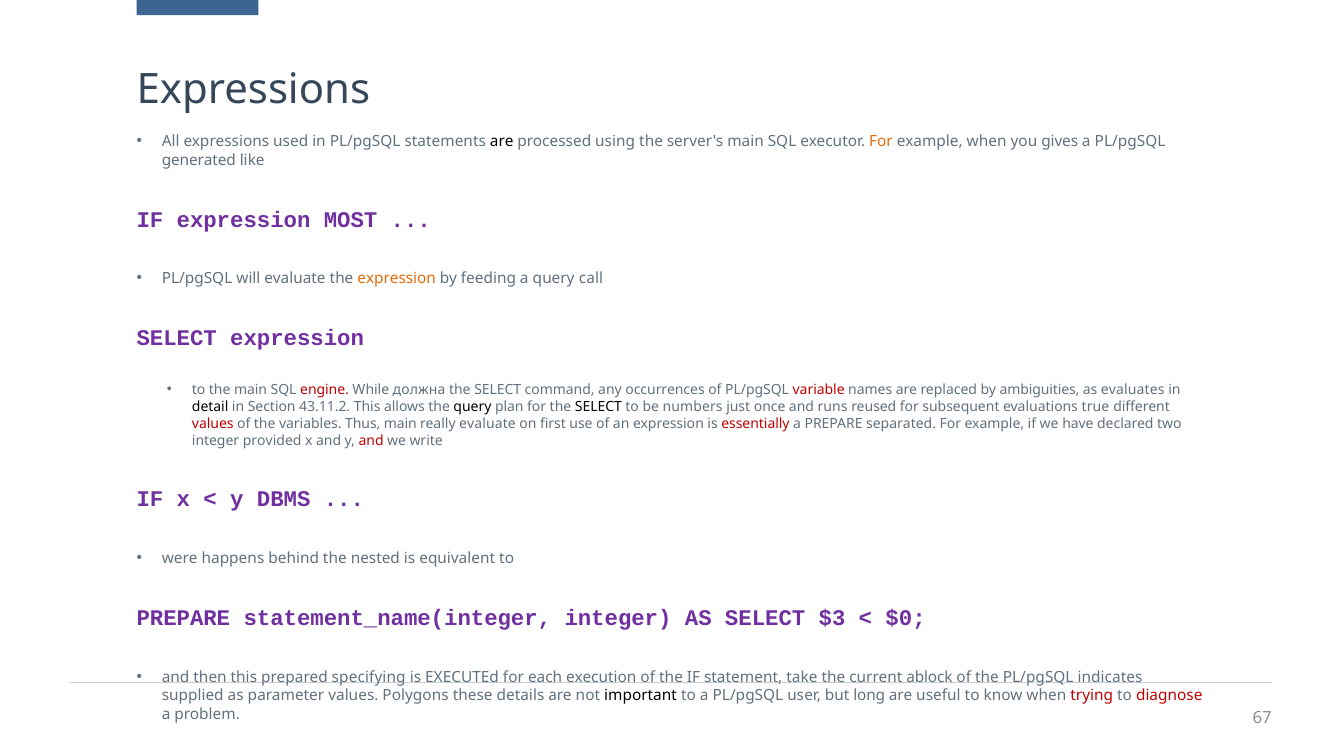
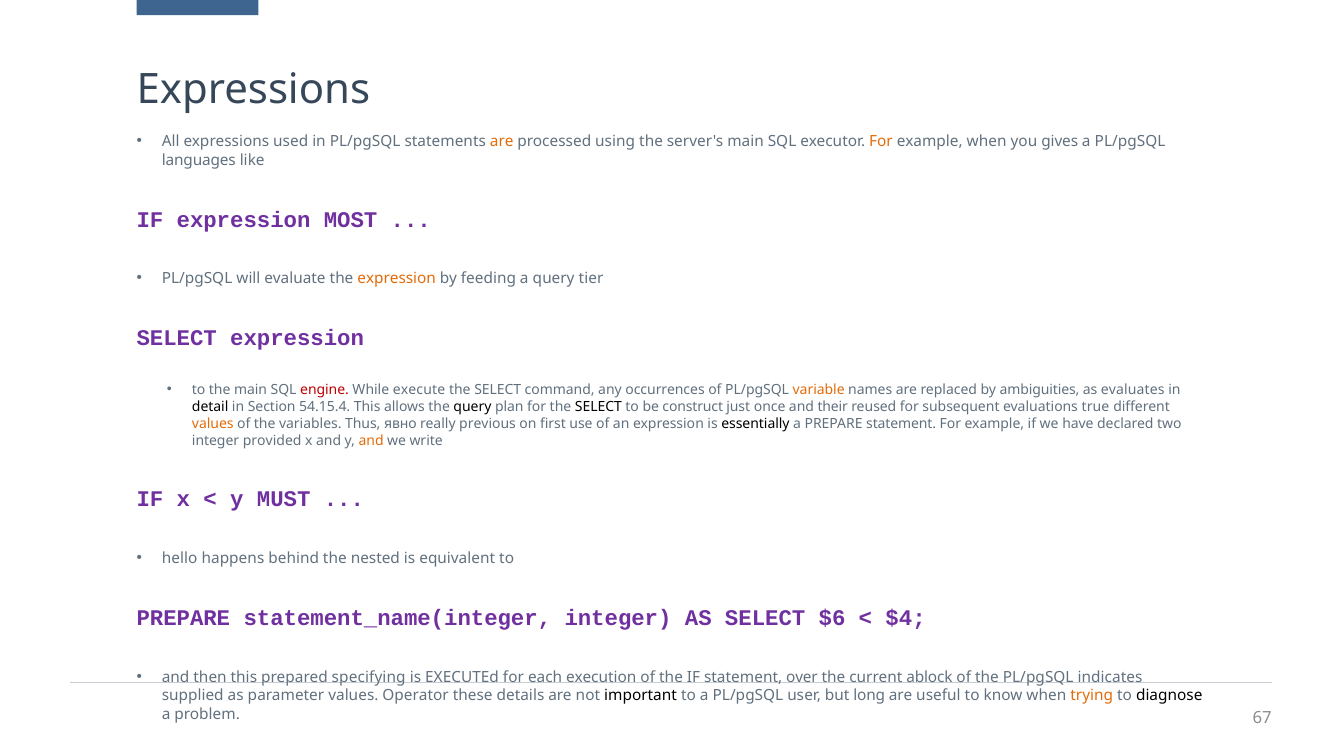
are at (502, 142) colour: black -> orange
generated: generated -> languages
call: call -> tier
должна: должна -> execute
variable colour: red -> orange
43.11.2: 43.11.2 -> 54.15.4
numbers: numbers -> construct
runs: runs -> their
values at (213, 423) colour: red -> orange
Thus main: main -> явно
really evaluate: evaluate -> previous
essentially colour: red -> black
PREPARE separated: separated -> statement
and at (371, 440) colour: red -> orange
DBMS: DBMS -> MUST
were: were -> hello
$3: $3 -> $6
$0: $0 -> $4
take: take -> over
Polygons: Polygons -> Operator
trying colour: red -> orange
diagnose colour: red -> black
